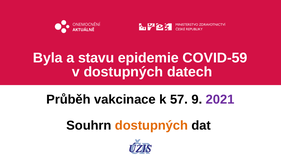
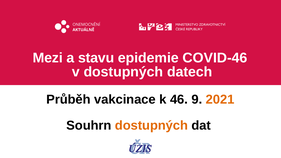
Byla: Byla -> Mezi
COVID-59: COVID-59 -> COVID-46
57: 57 -> 46
2021 colour: purple -> orange
